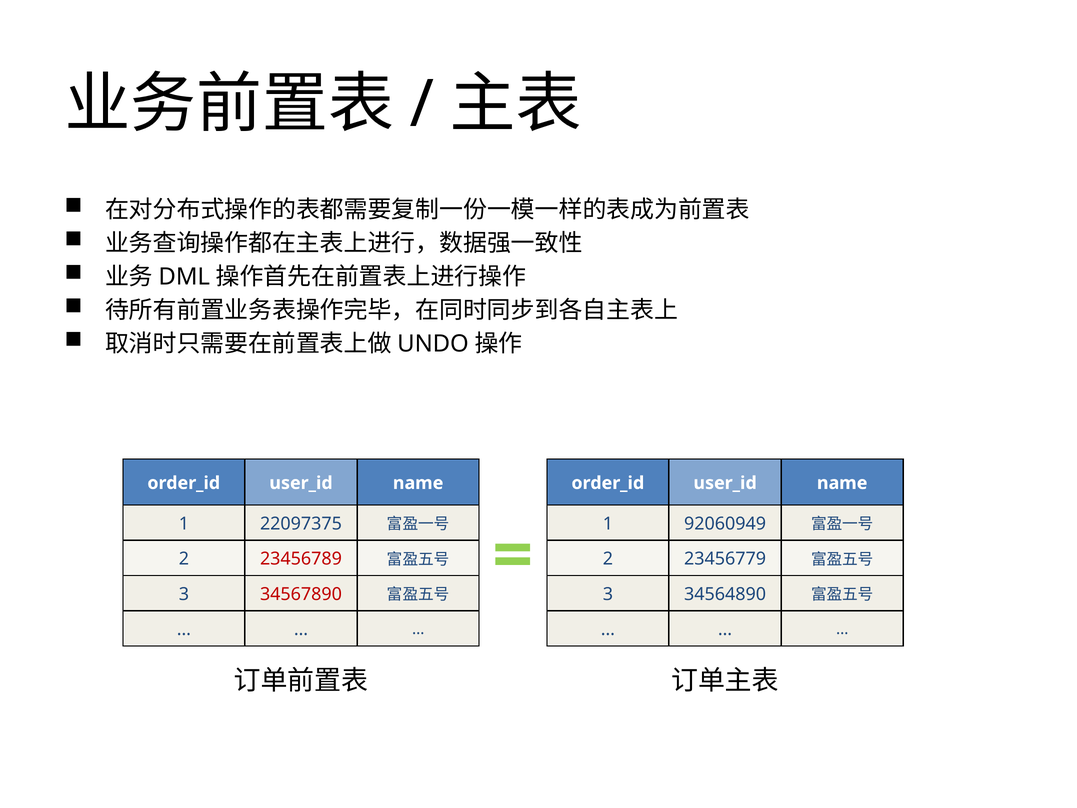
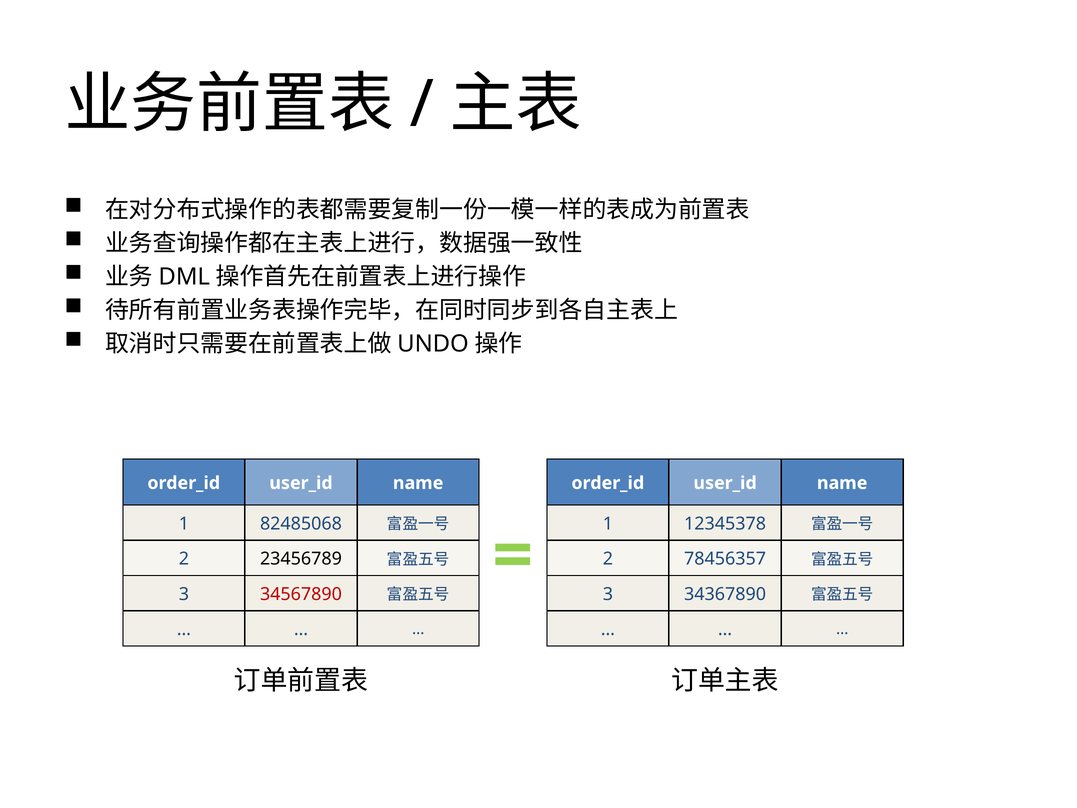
22097375: 22097375 -> 82485068
92060949: 92060949 -> 12345378
23456789 colour: red -> black
23456779: 23456779 -> 78456357
34564890: 34564890 -> 34367890
